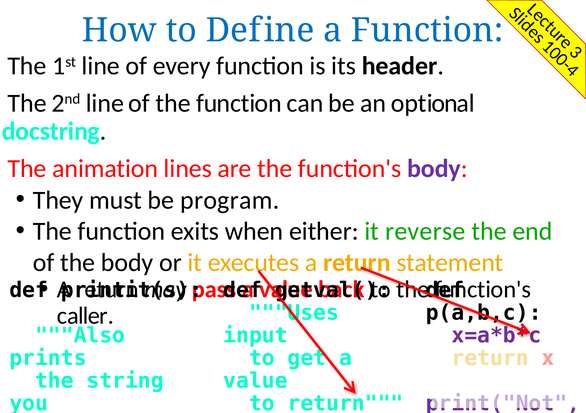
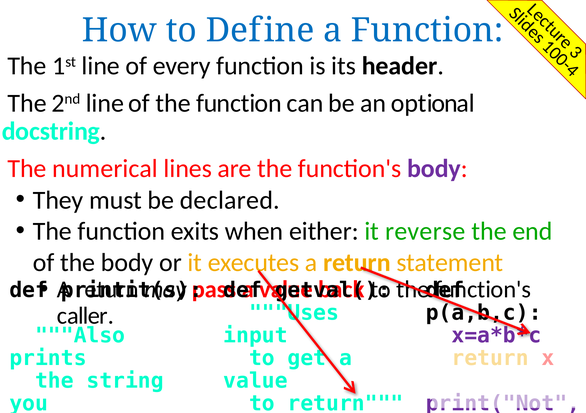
animation: animation -> numerical
program: program -> declared
